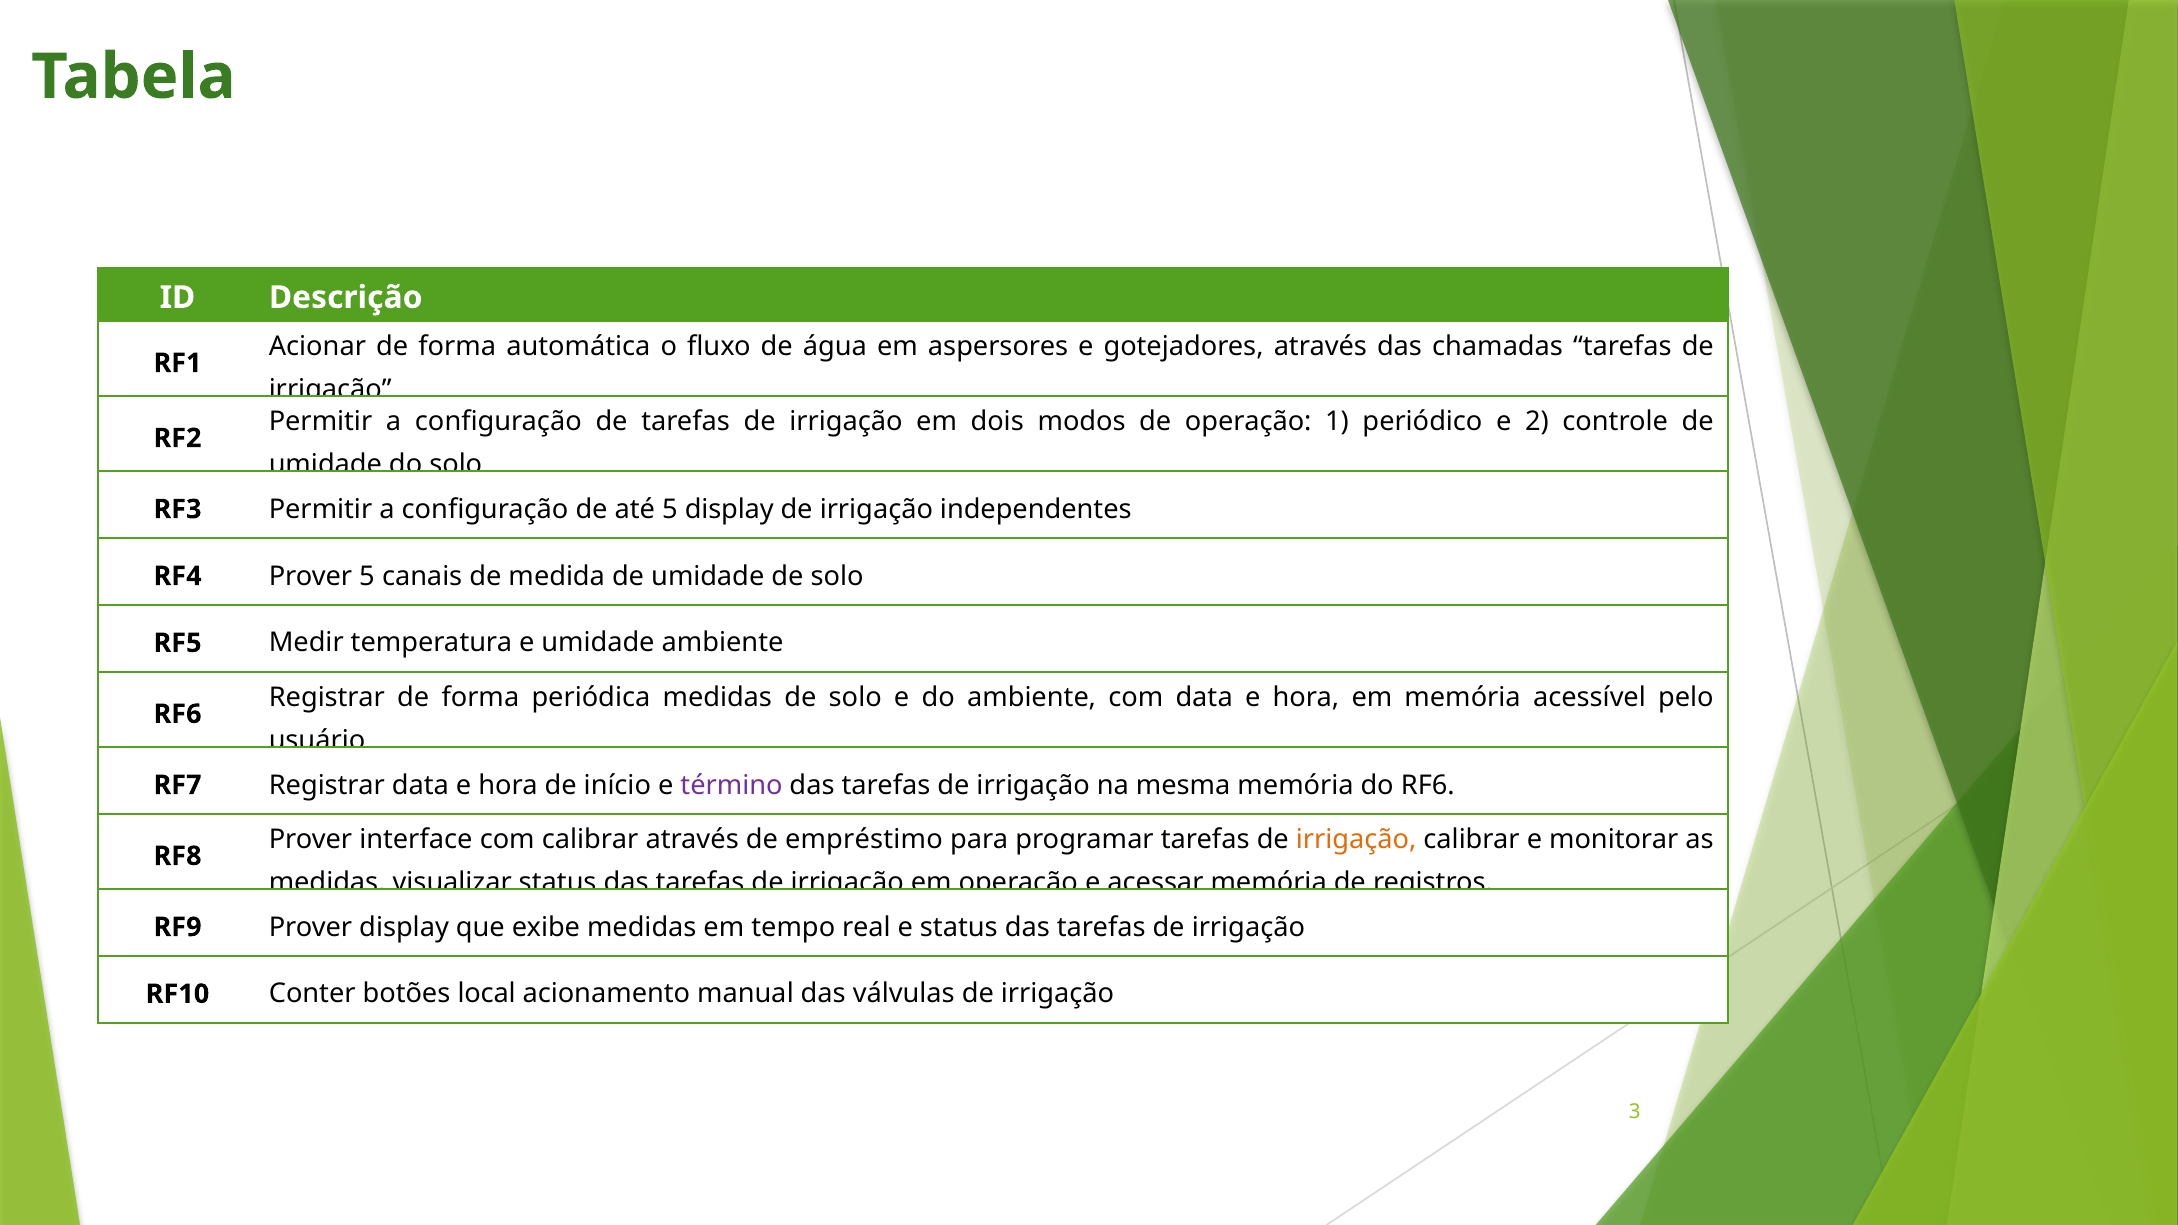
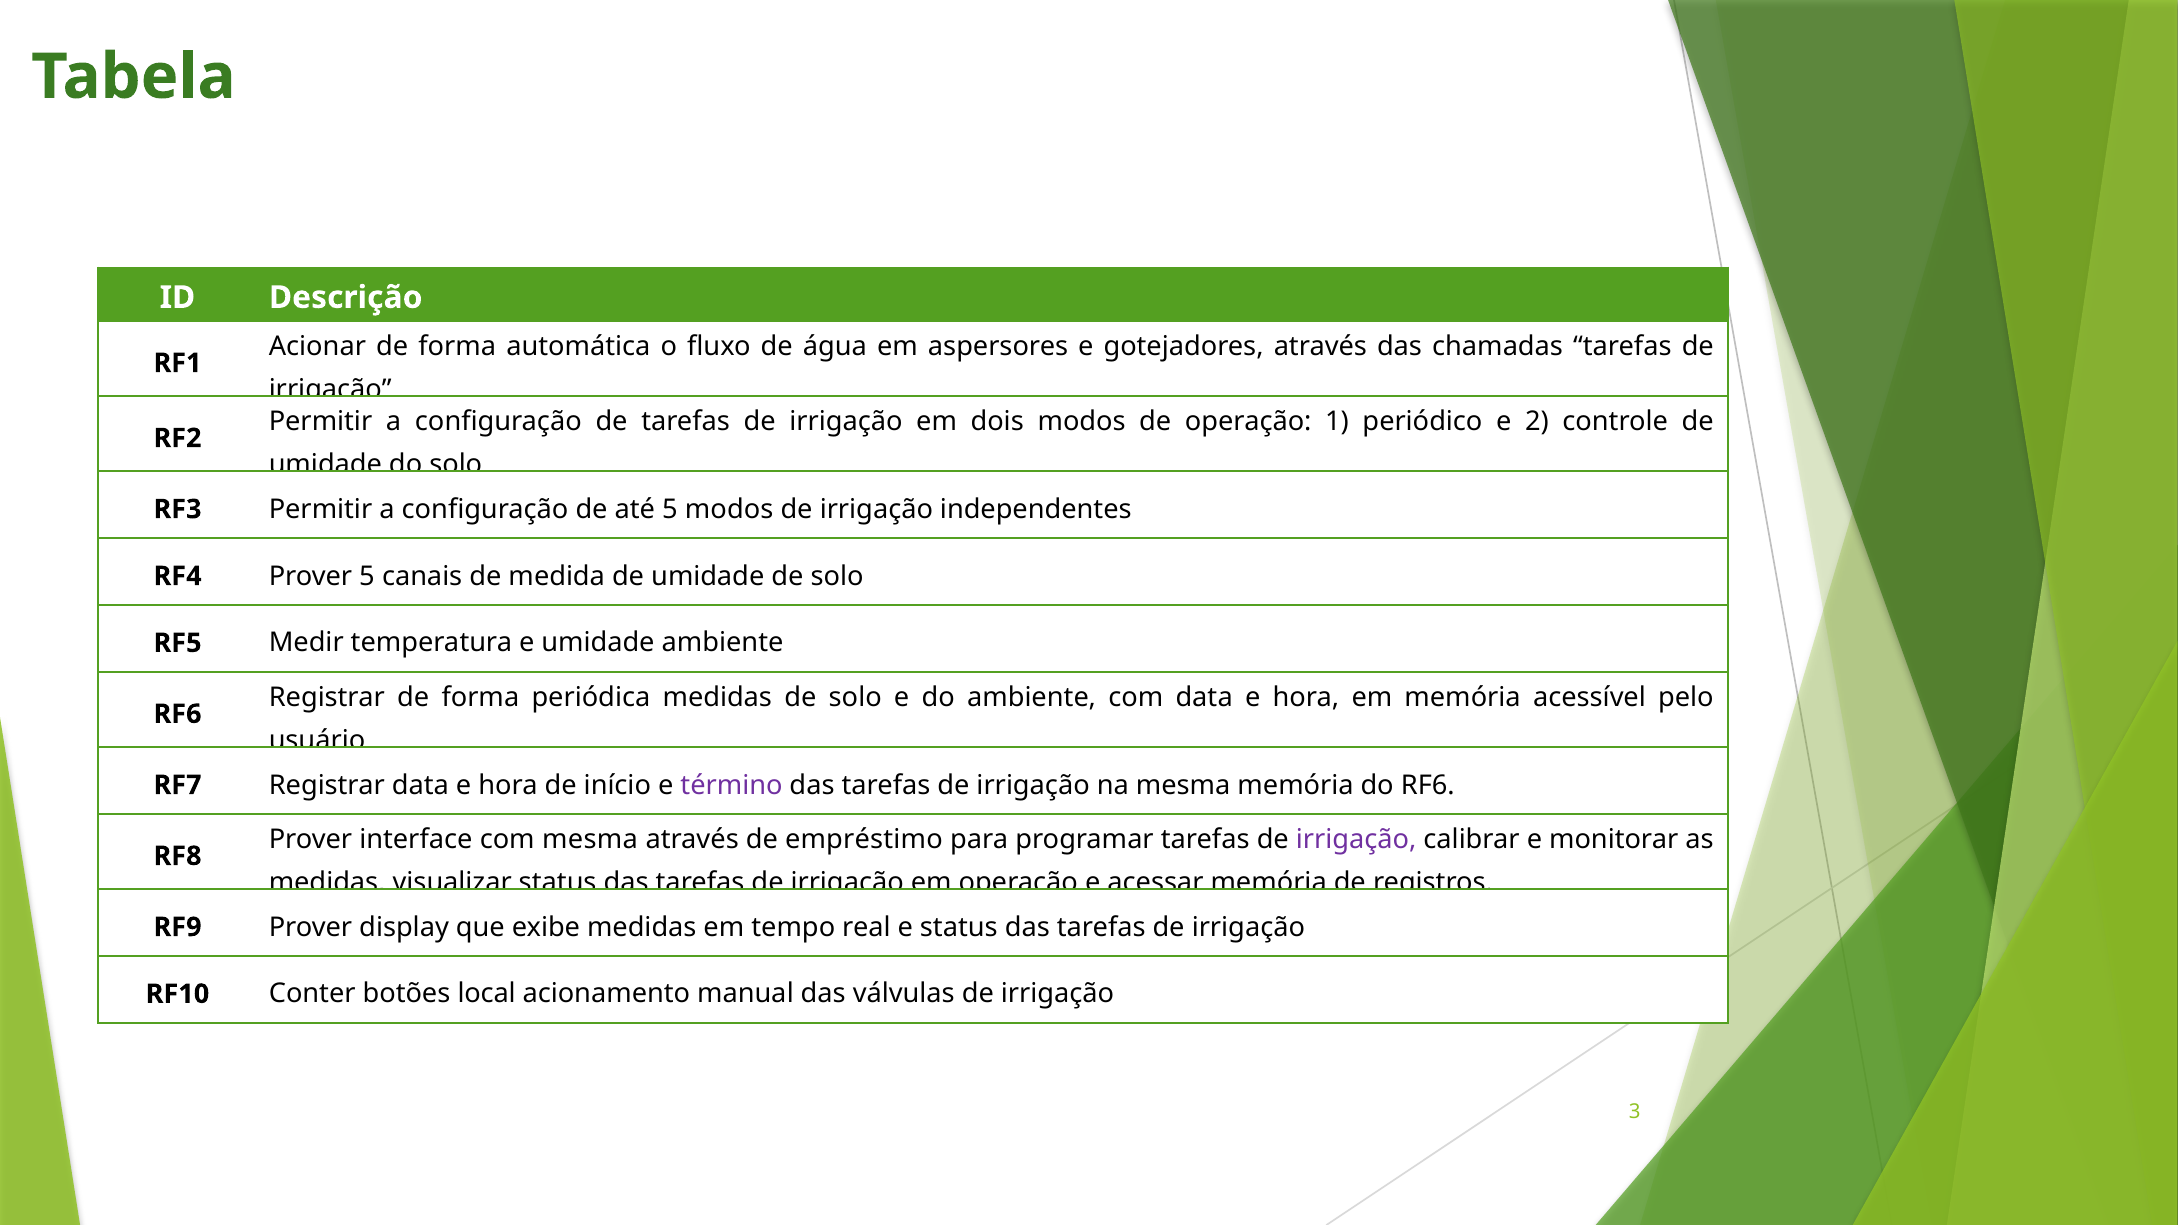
5 display: display -> modos
com calibrar: calibrar -> mesma
irrigação at (1356, 840) colour: orange -> purple
